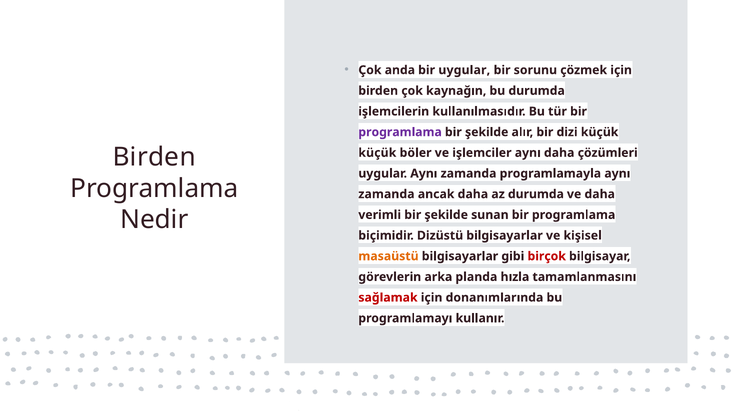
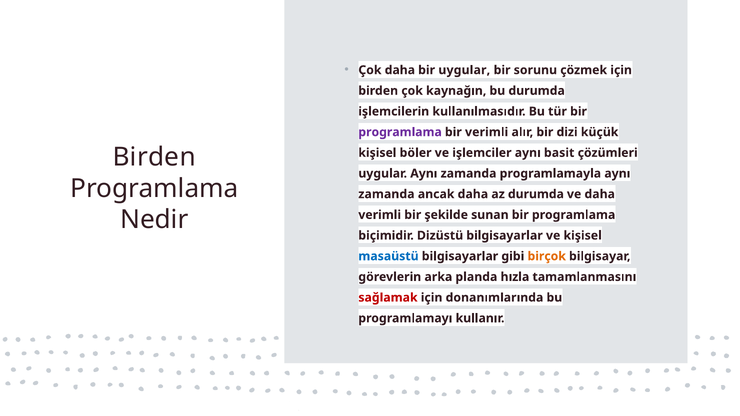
Çok anda: anda -> daha
şekilde at (487, 132): şekilde -> verimli
küçük at (377, 153): küçük -> kişisel
aynı daha: daha -> basit
masaüstü colour: orange -> blue
birçok colour: red -> orange
